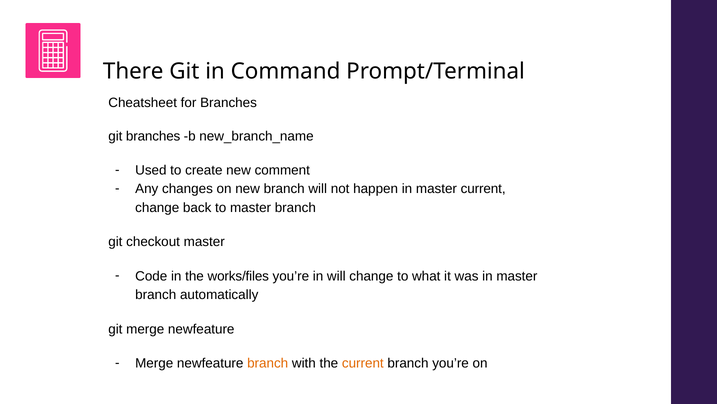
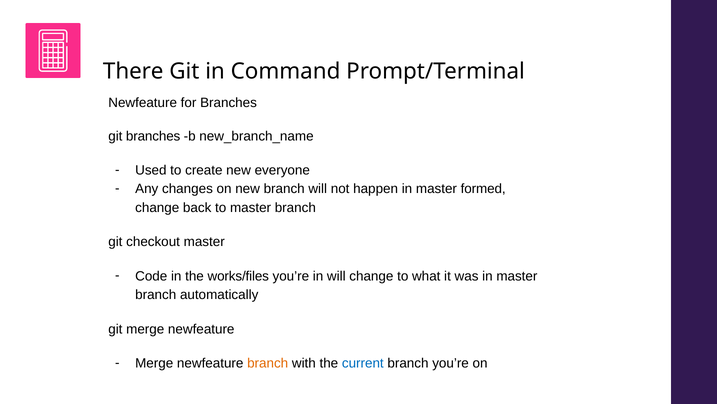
Cheatsheet at (143, 102): Cheatsheet -> Newfeature
comment: comment -> everyone
master current: current -> formed
current at (363, 363) colour: orange -> blue
